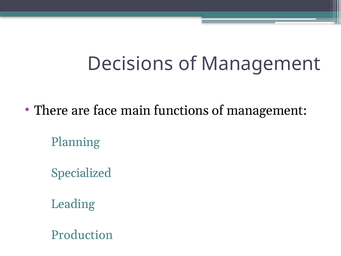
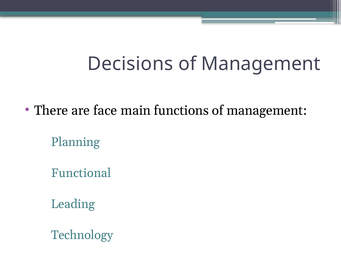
Specialized: Specialized -> Functional
Production: Production -> Technology
